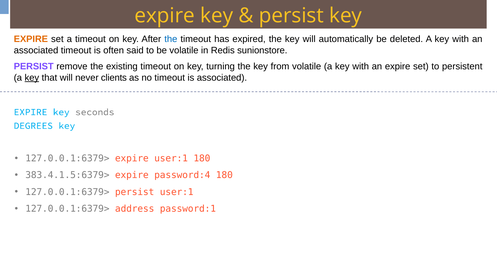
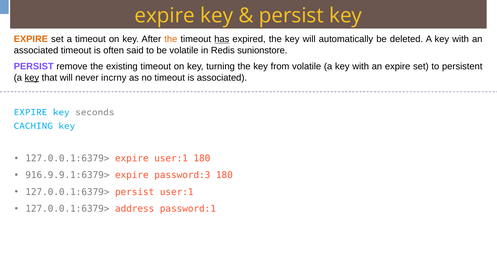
the at (171, 39) colour: blue -> orange
has underline: none -> present
clients: clients -> incrny
DEGREES: DEGREES -> CACHING
383.4.1.5:6379>: 383.4.1.5:6379> -> 916.9.9.1:6379>
password:4: password:4 -> password:3
